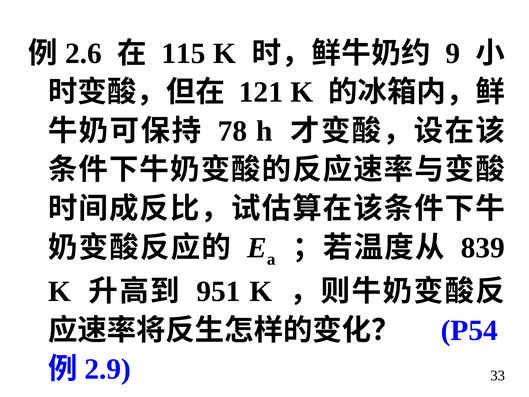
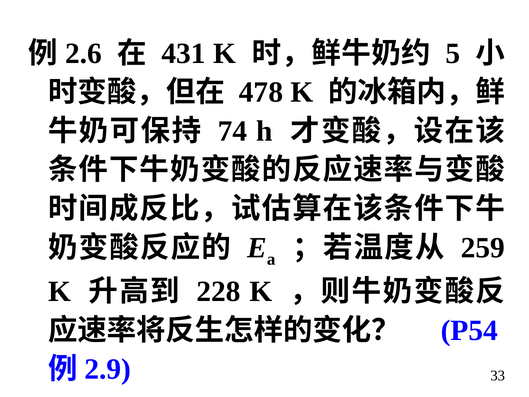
115: 115 -> 431
9: 9 -> 5
121: 121 -> 478
78: 78 -> 74
839: 839 -> 259
951: 951 -> 228
